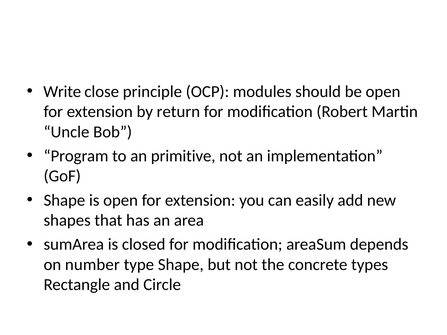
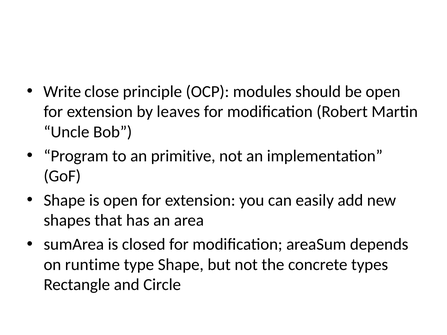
return: return -> leaves
number: number -> runtime
